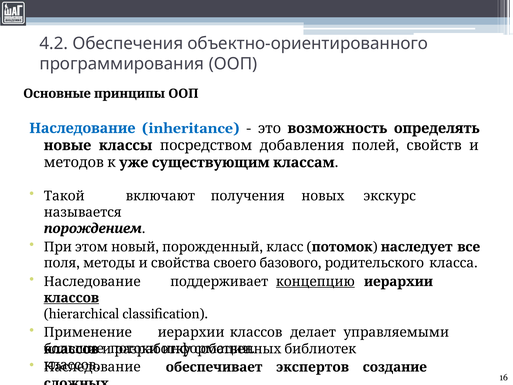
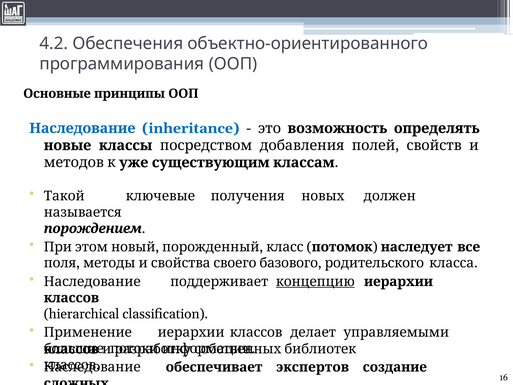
включают: включают -> ключевые
экскурс: экскурс -> должен
классов at (71, 298) underline: present -> none
